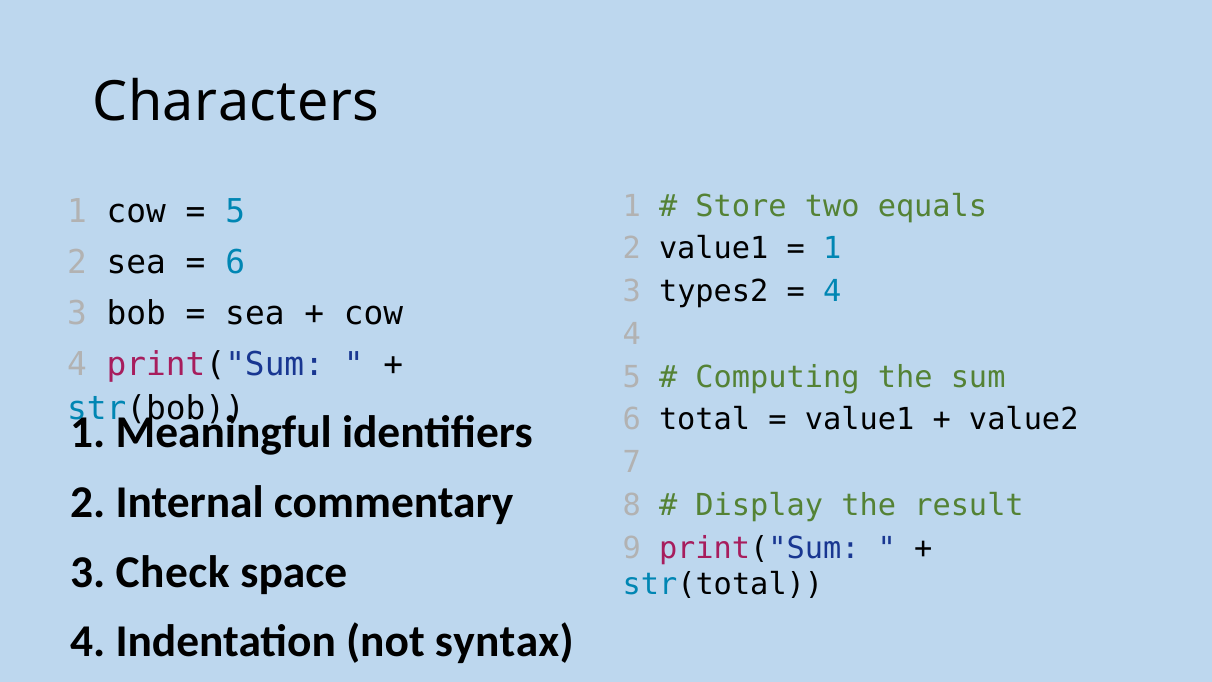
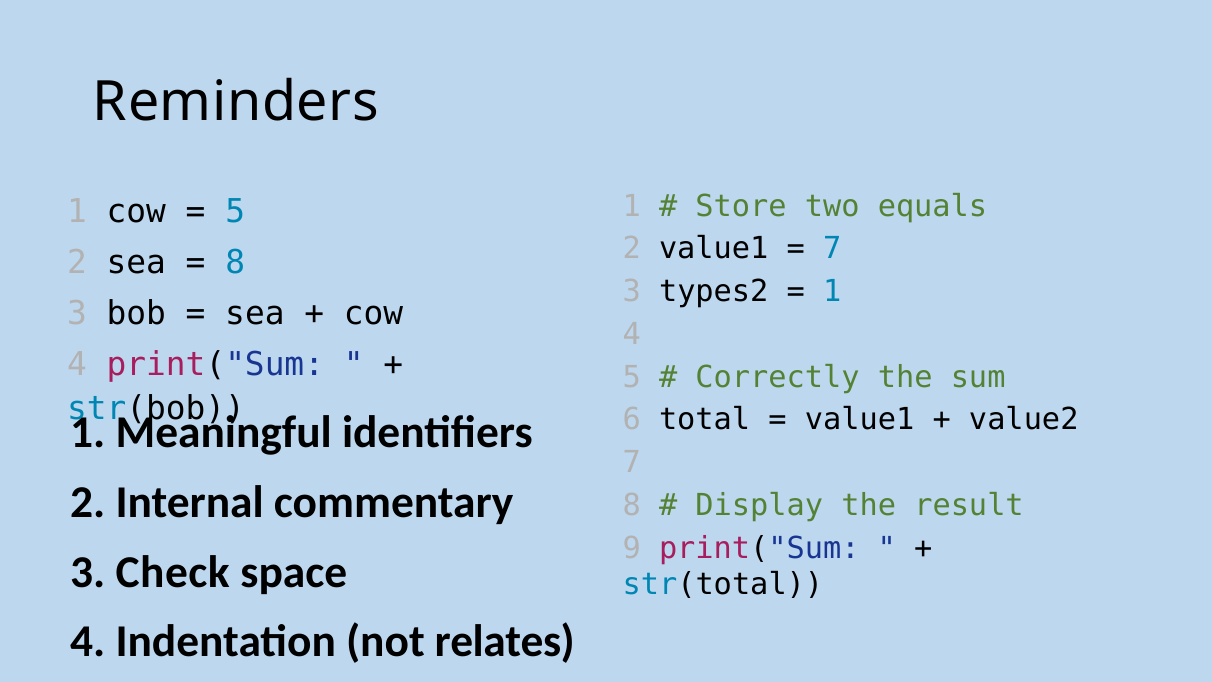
Characters: Characters -> Reminders
1 at (832, 249): 1 -> 7
6 at (235, 263): 6 -> 8
4 at (832, 291): 4 -> 1
Computing: Computing -> Correctly
syntax: syntax -> relates
